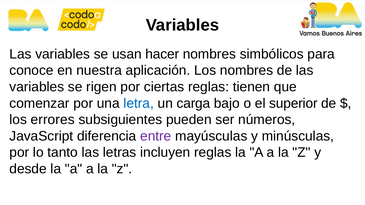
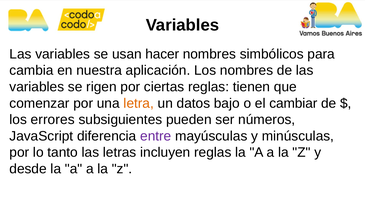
conoce: conoce -> cambia
letra colour: blue -> orange
carga: carga -> datos
superior: superior -> cambiar
